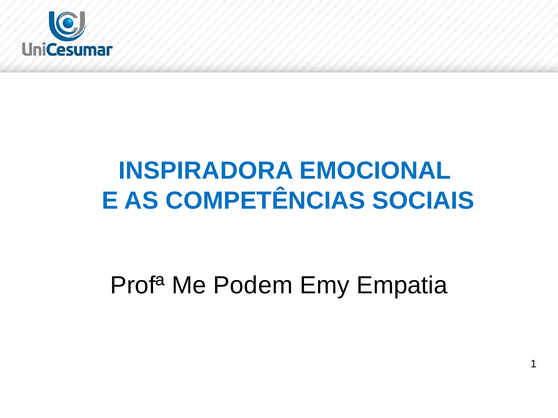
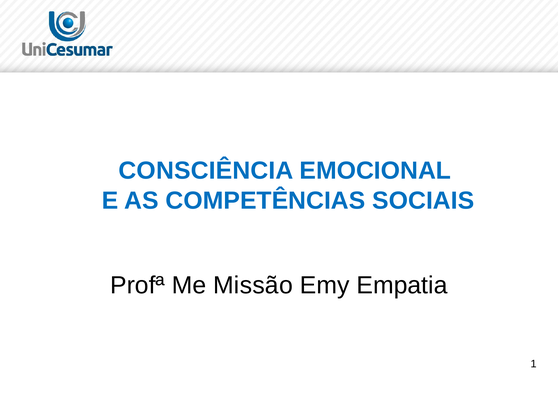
INSPIRADORA: INSPIRADORA -> CONSCIÊNCIA
Podem: Podem -> Missão
